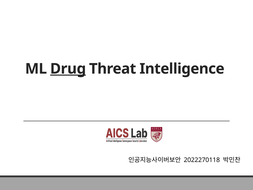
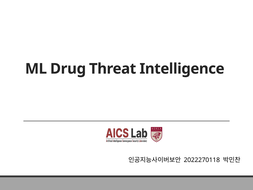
Drug underline: present -> none
